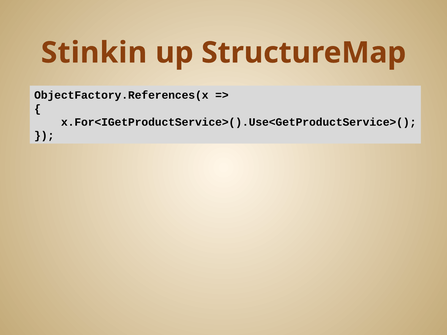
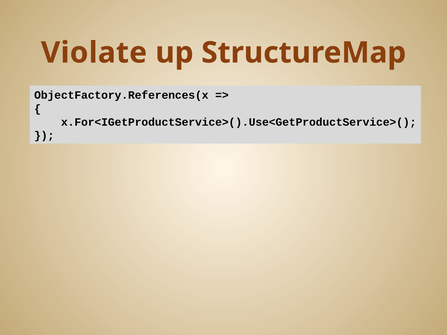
Stinkin: Stinkin -> Violate
